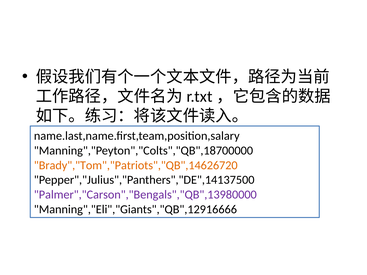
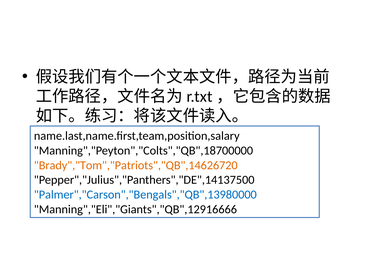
Palmer","Carson","Bengals","QB",13980000 colour: purple -> blue
